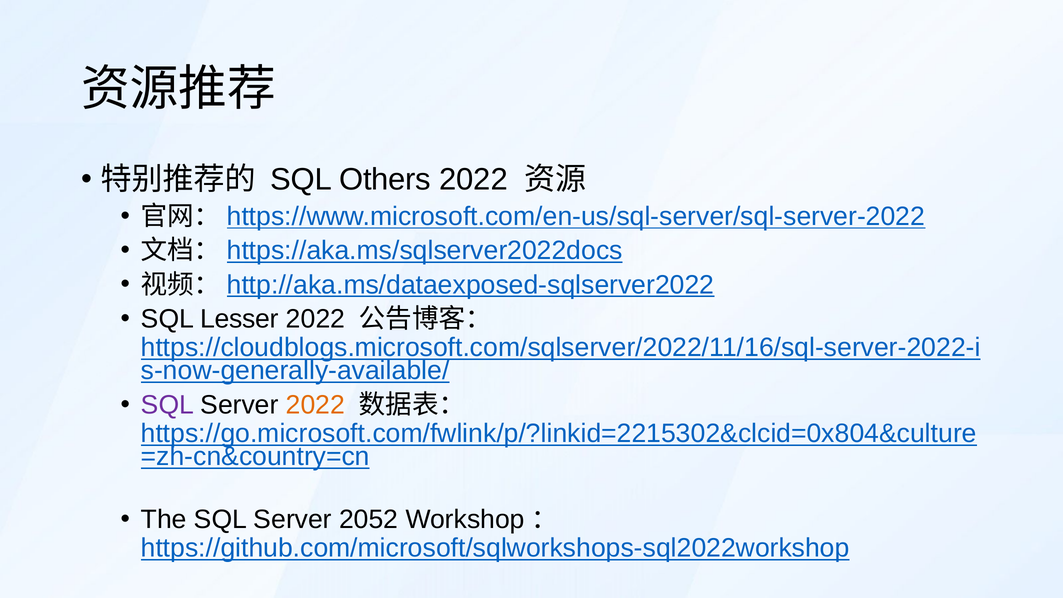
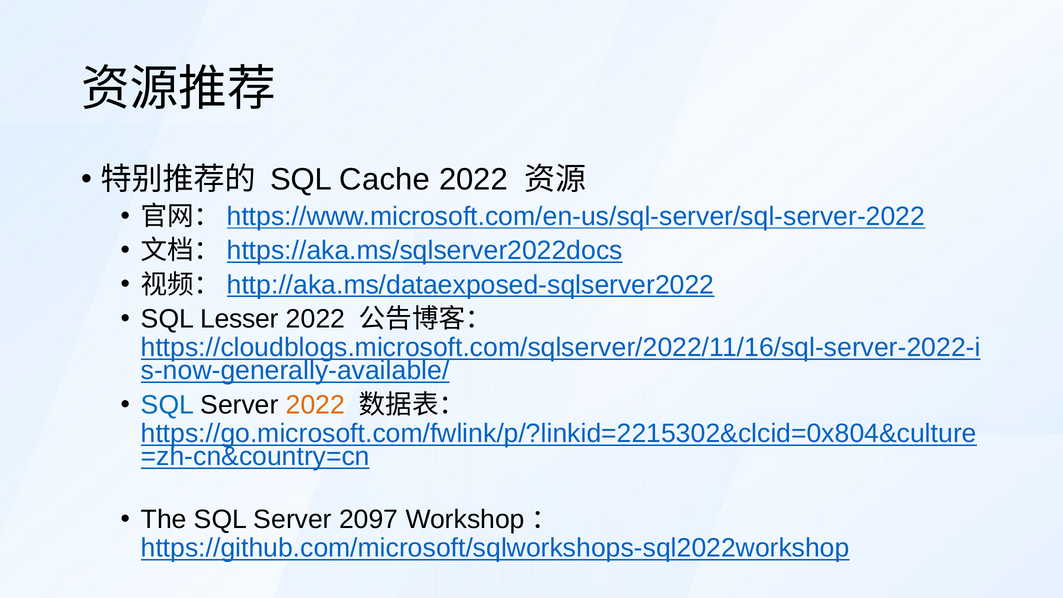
Others: Others -> Cache
SQL at (167, 405) colour: purple -> blue
2052: 2052 -> 2097
